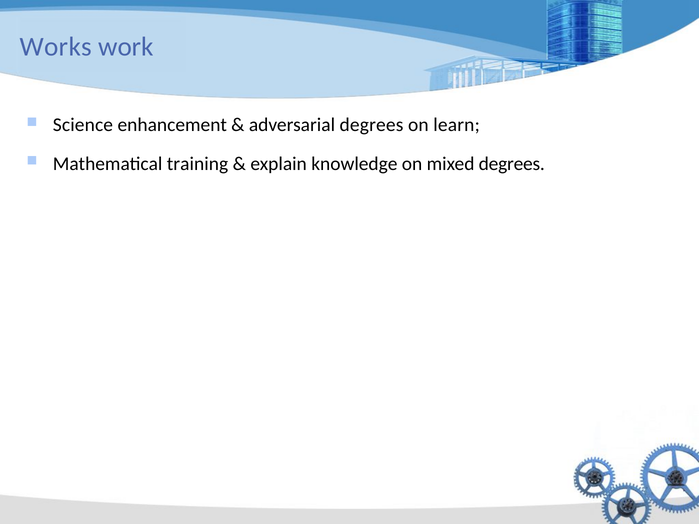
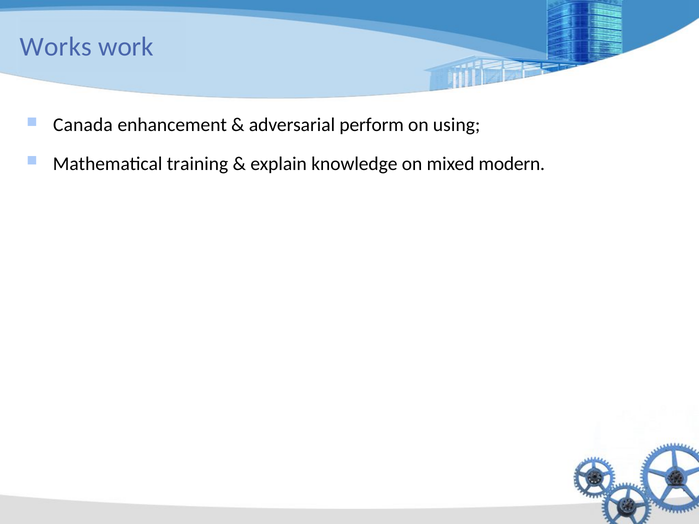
Science: Science -> Canada
adversarial degrees: degrees -> perform
learn: learn -> using
mixed degrees: degrees -> modern
